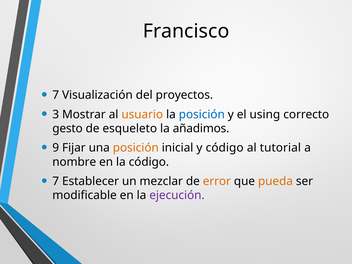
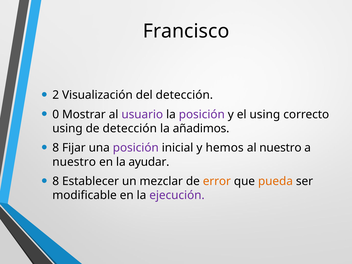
7 at (56, 95): 7 -> 2
del proyectos: proyectos -> detección
3: 3 -> 0
usuario colour: orange -> purple
posición at (202, 114) colour: blue -> purple
gesto at (68, 128): gesto -> using
de esqueleto: esqueleto -> detección
9 at (56, 148): 9 -> 8
posición at (136, 148) colour: orange -> purple
y código: código -> hemos
al tutorial: tutorial -> nuestro
nombre at (74, 162): nombre -> nuestro
la código: código -> ayudar
7 at (56, 181): 7 -> 8
